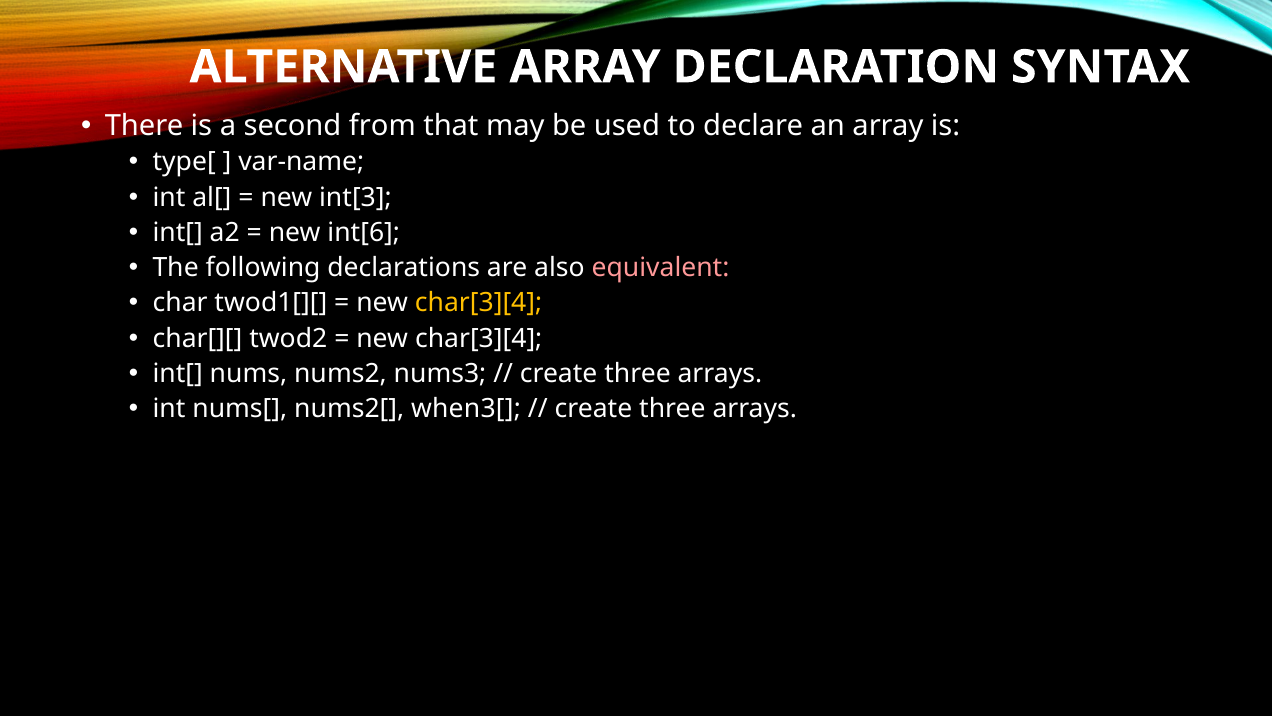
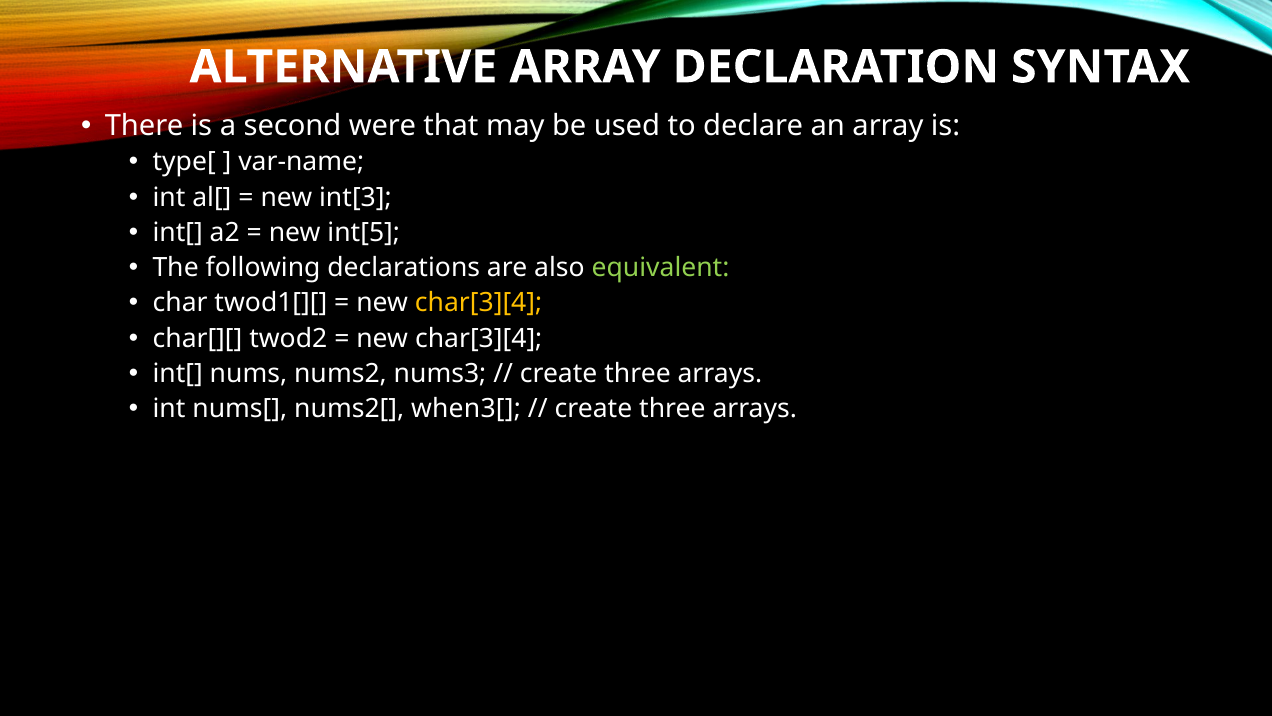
from: from -> were
int[6: int[6 -> int[5
equivalent colour: pink -> light green
